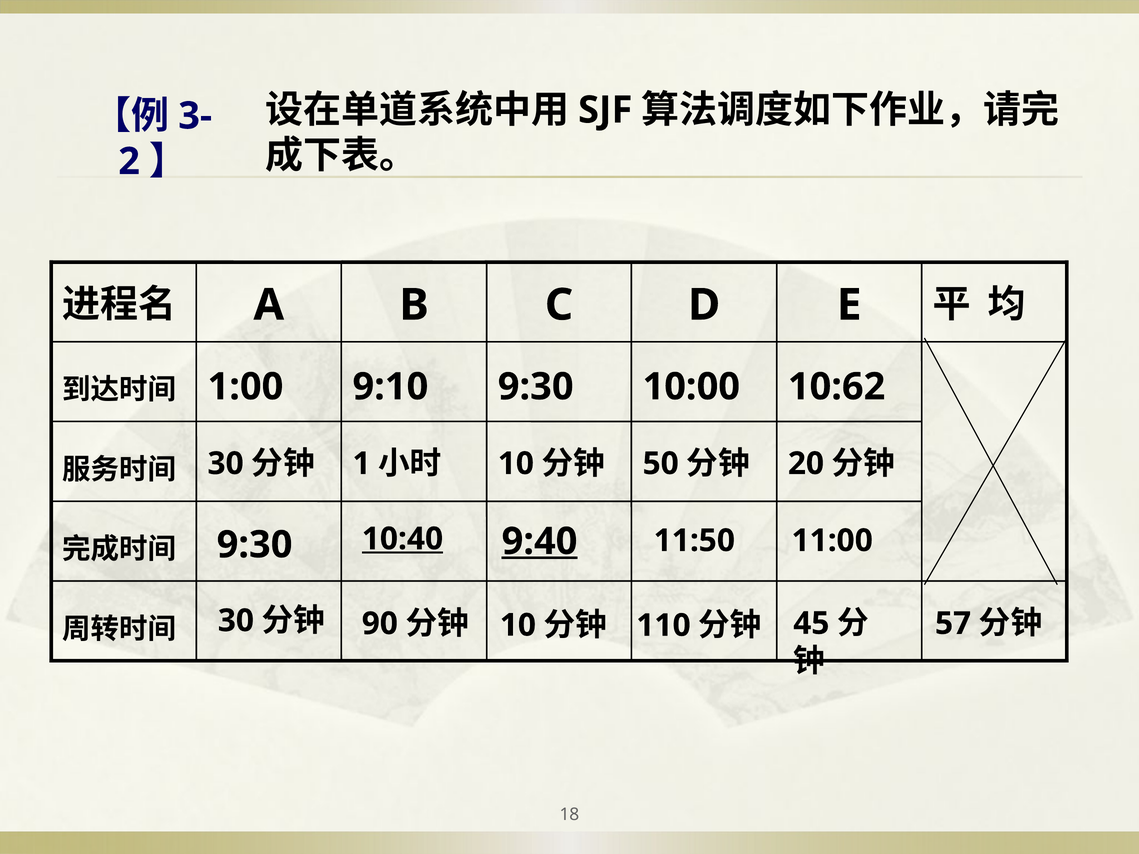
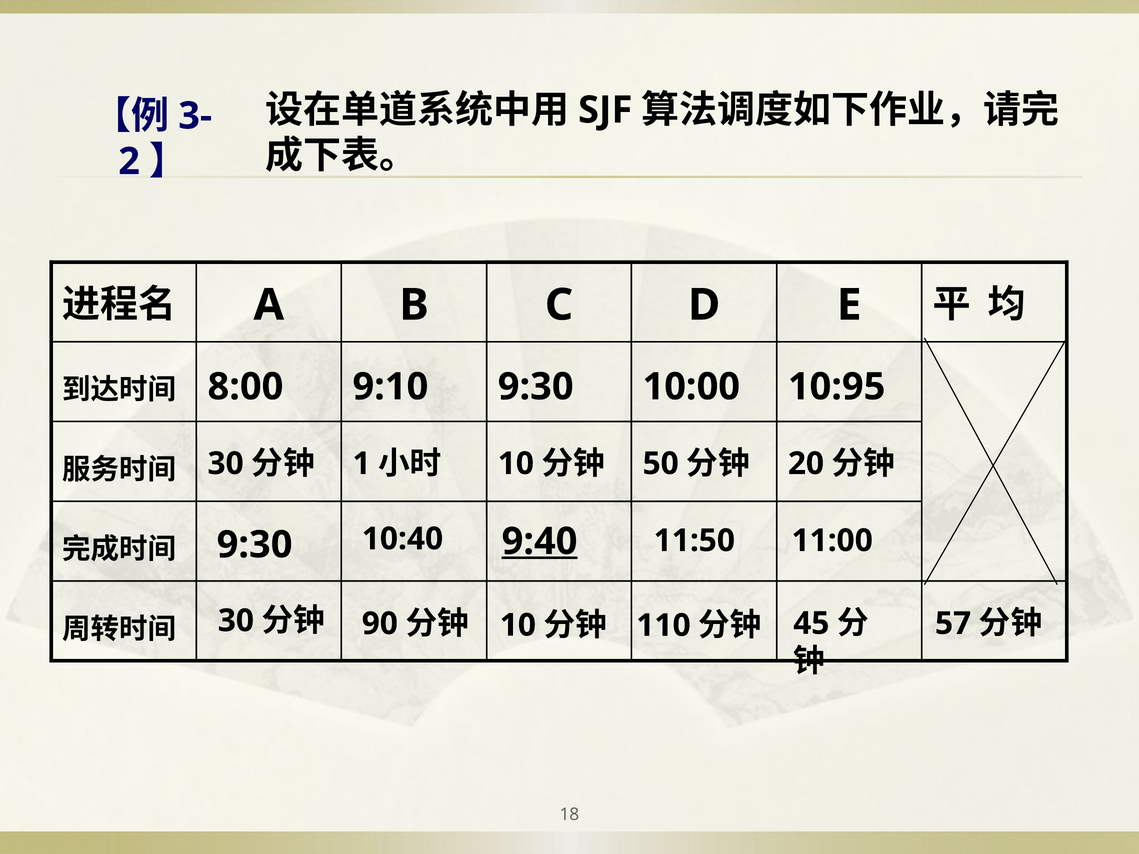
1:00: 1:00 -> 8:00
10:62: 10:62 -> 10:95
10:40 underline: present -> none
